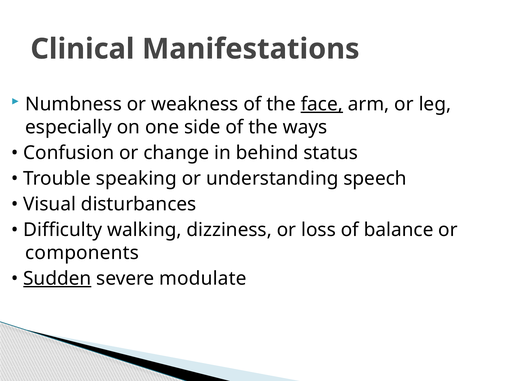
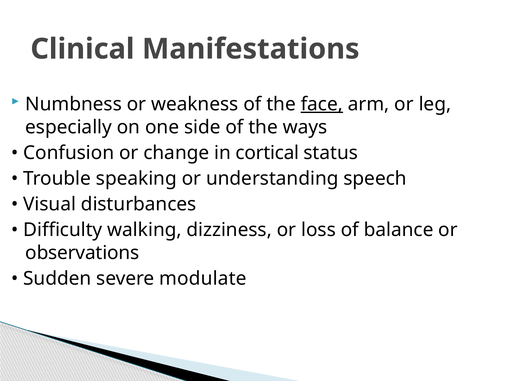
behind: behind -> cortical
components: components -> observations
Sudden underline: present -> none
